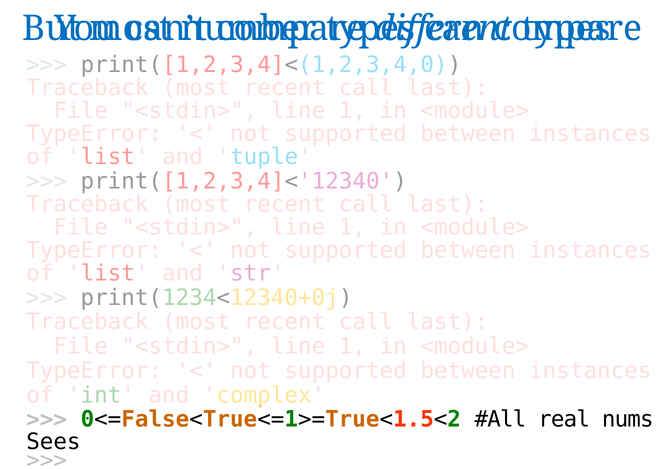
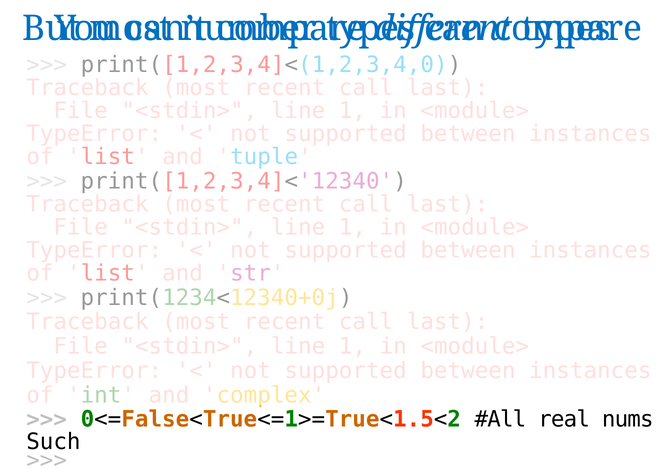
Sees: Sees -> Such
